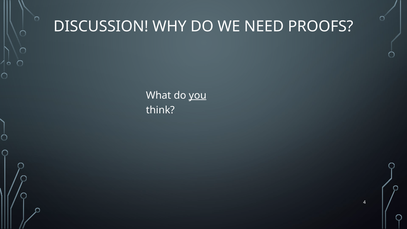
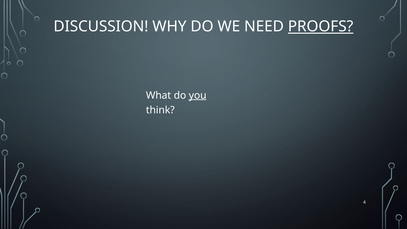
PROOFS underline: none -> present
